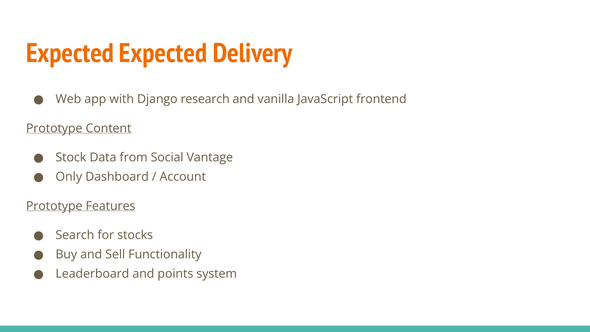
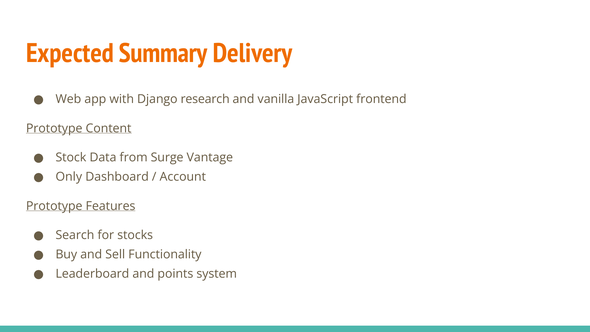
Expected Expected: Expected -> Summary
Social: Social -> Surge
